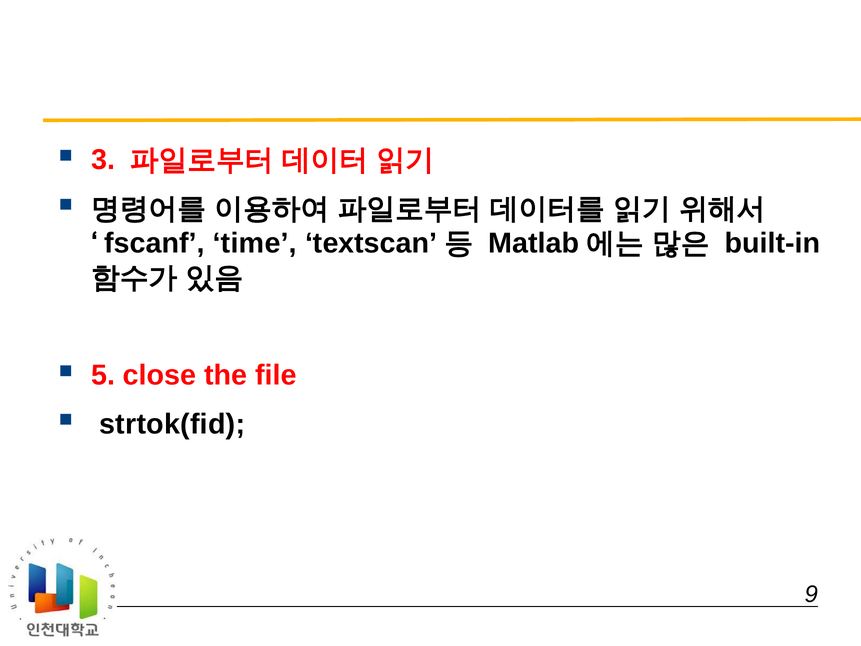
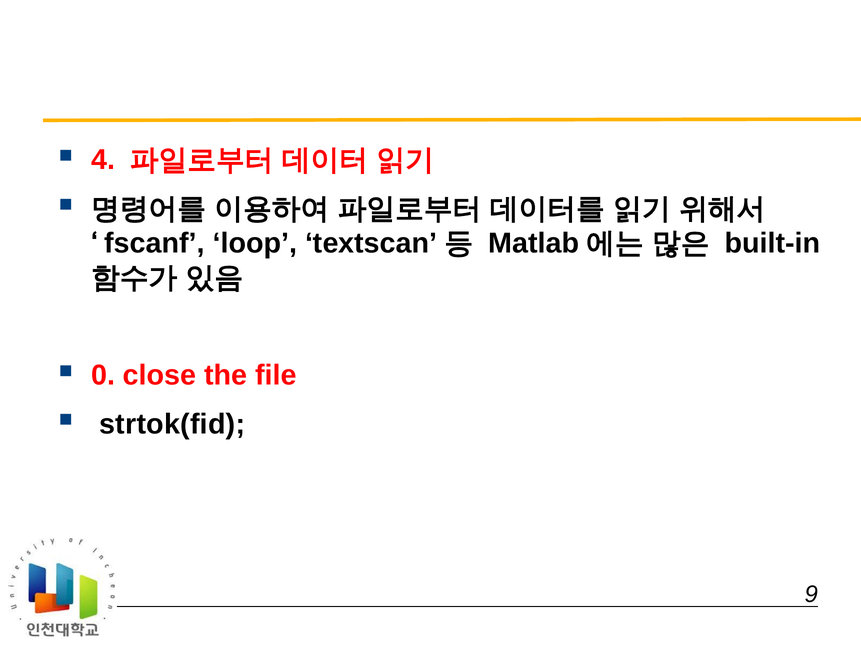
3: 3 -> 4
time: time -> loop
5: 5 -> 0
